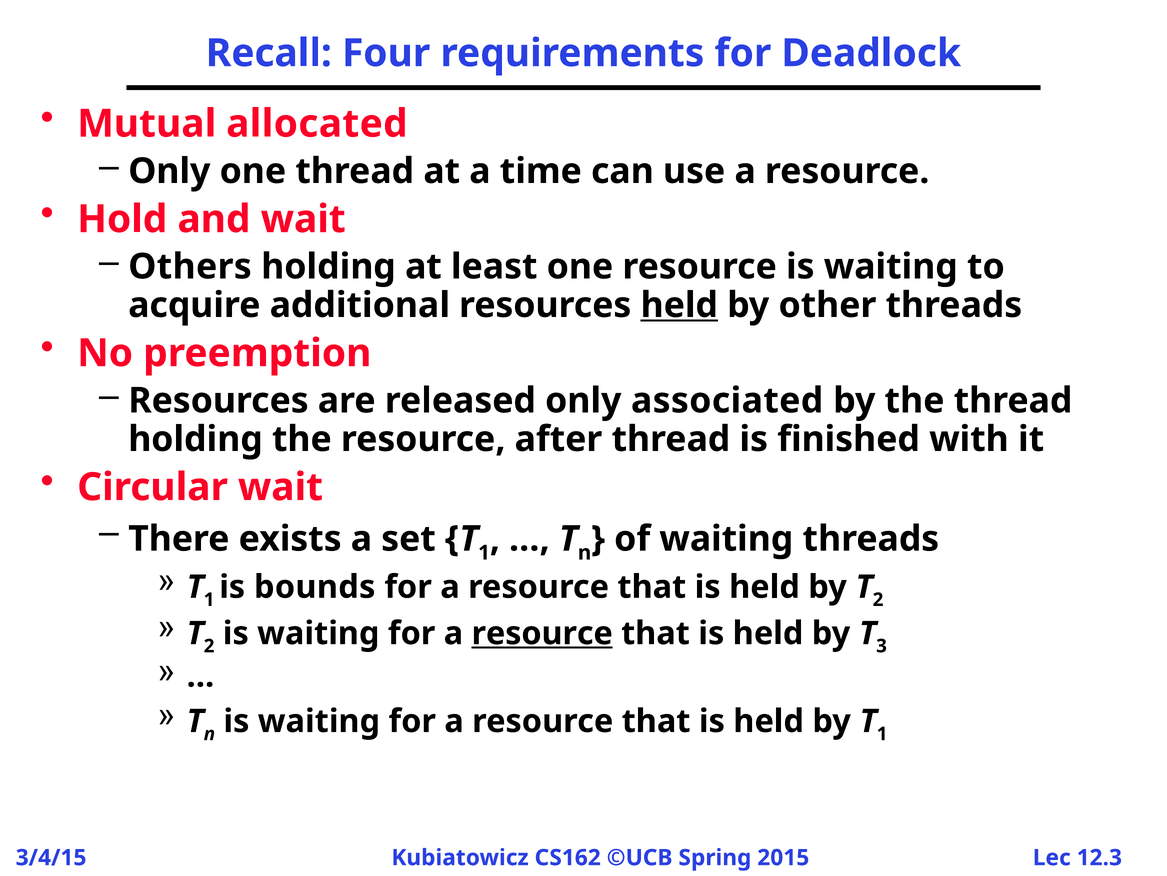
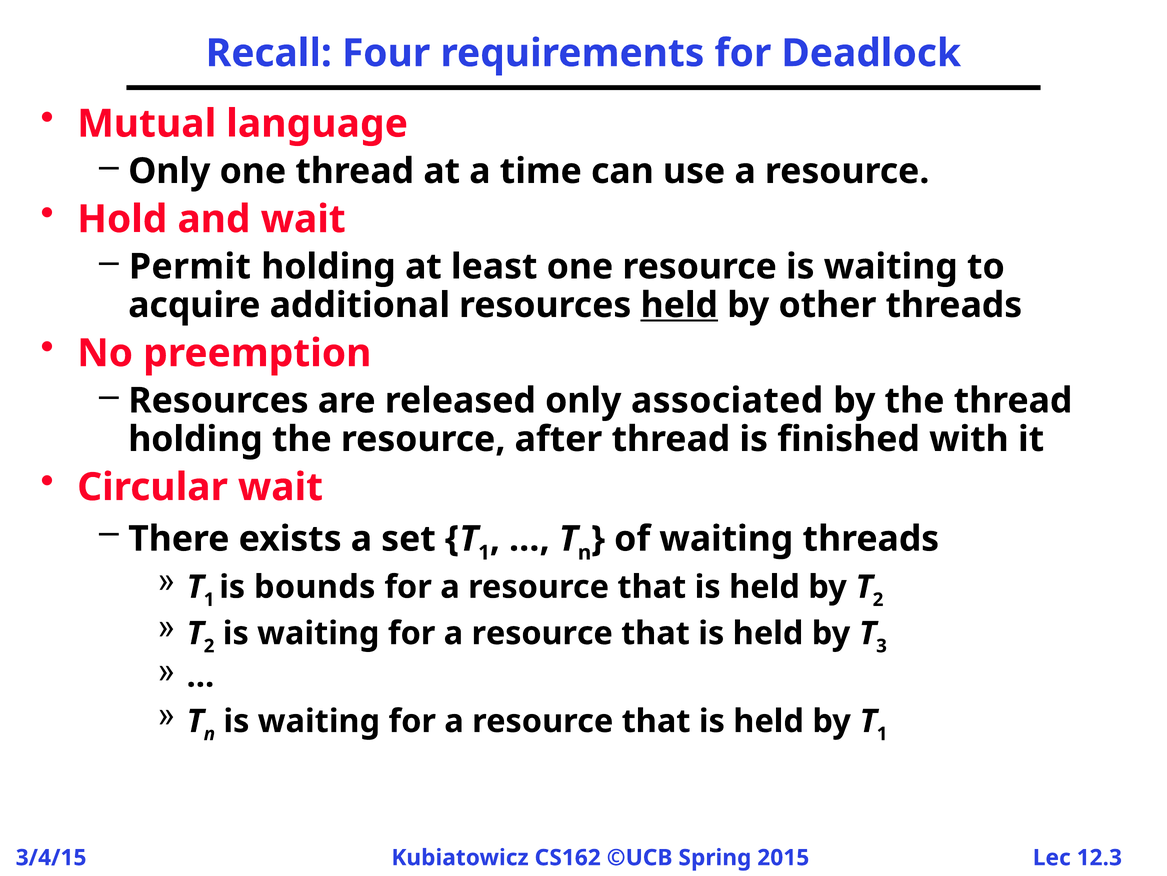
allocated: allocated -> language
Others: Others -> Permit
resource at (542, 633) underline: present -> none
